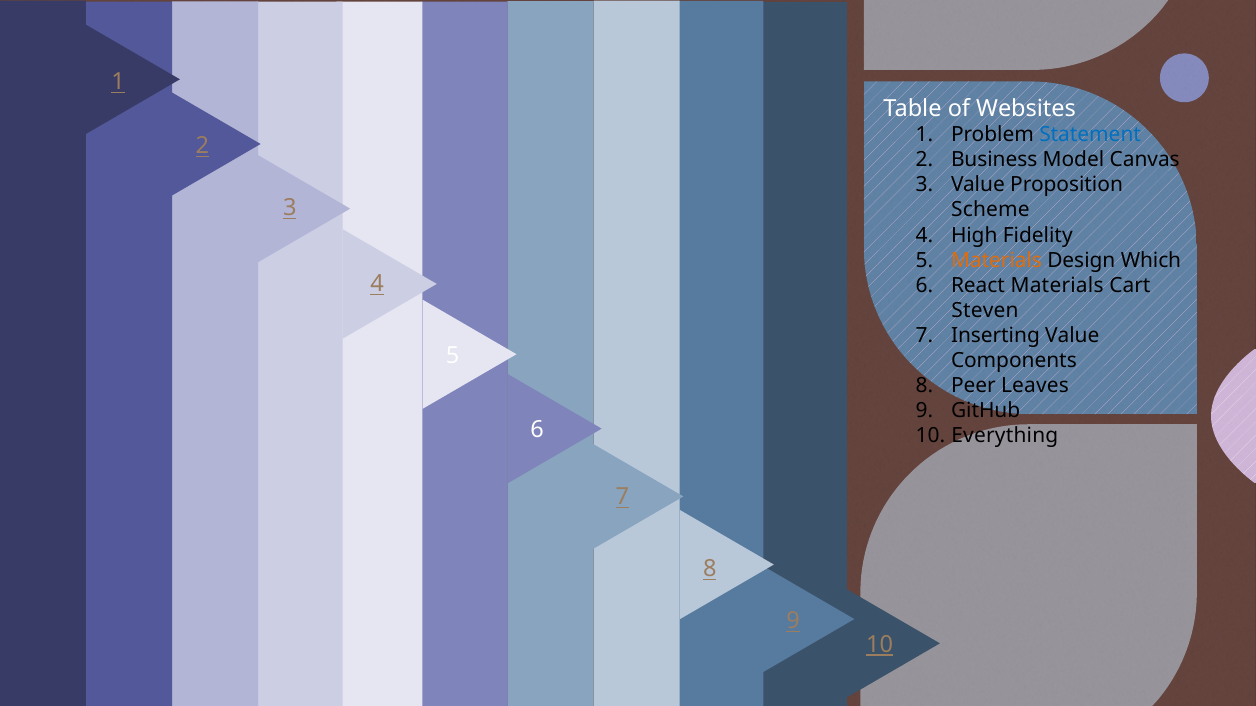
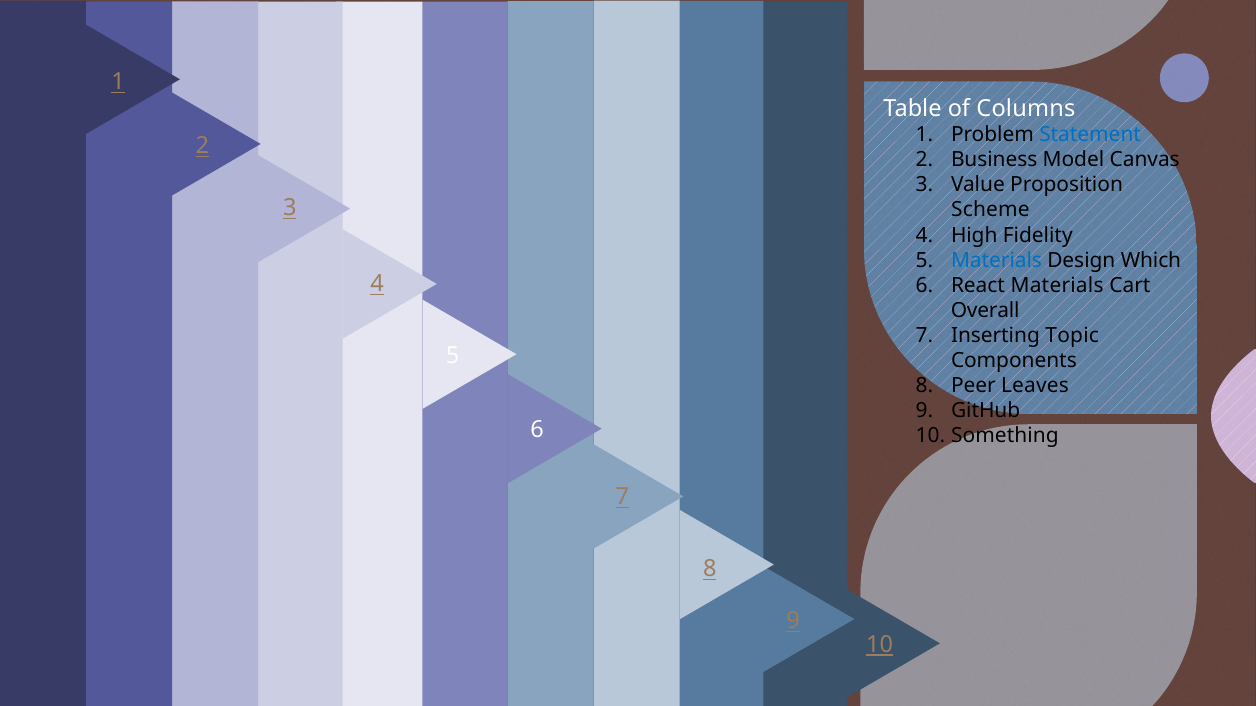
Websites: Websites -> Columns
Materials at (996, 260) colour: orange -> blue
Steven: Steven -> Overall
Inserting Value: Value -> Topic
Everything: Everything -> Something
